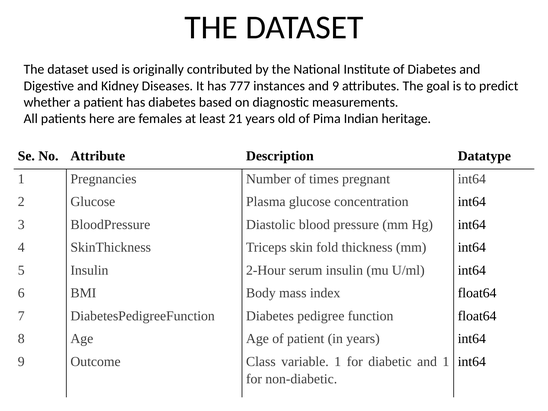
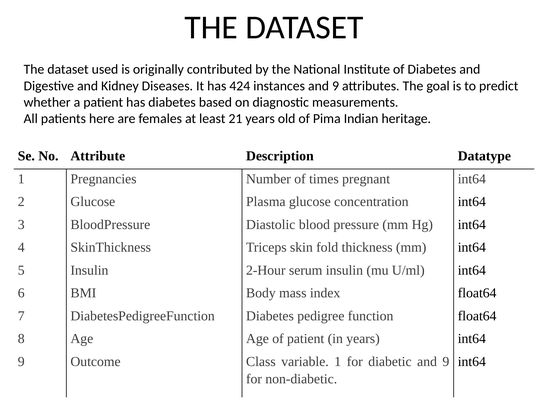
777: 777 -> 424
diabetic and 1: 1 -> 9
